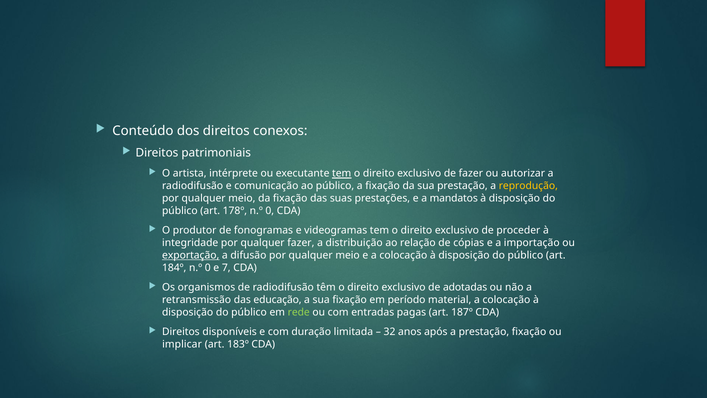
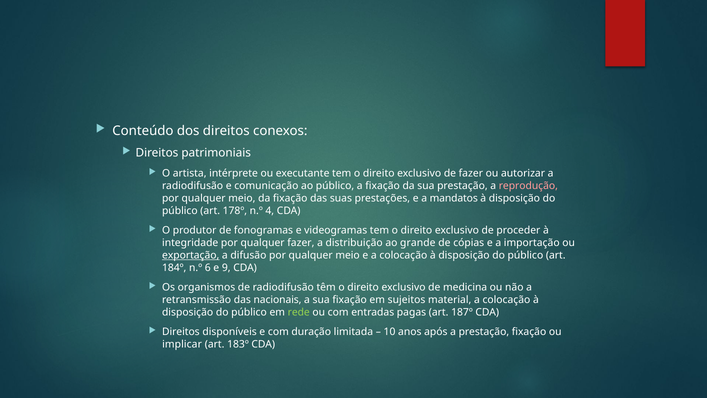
tem at (342, 173) underline: present -> none
reprodução colour: yellow -> pink
178º n.º 0: 0 -> 4
relação: relação -> grande
184º n.º 0: 0 -> 6
7: 7 -> 9
adotadas: adotadas -> medicina
educação: educação -> nacionais
período: período -> sujeitos
32: 32 -> 10
